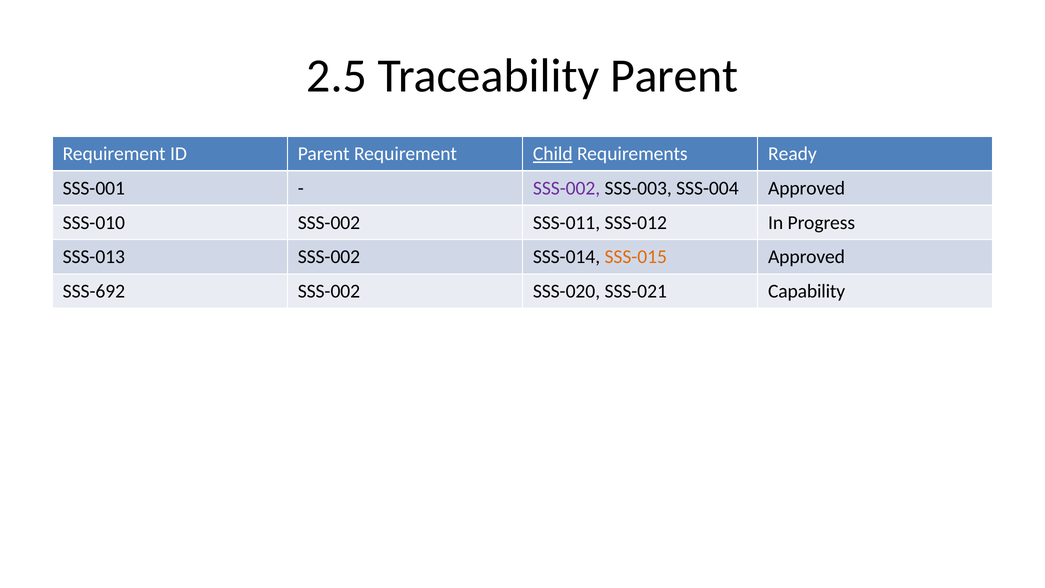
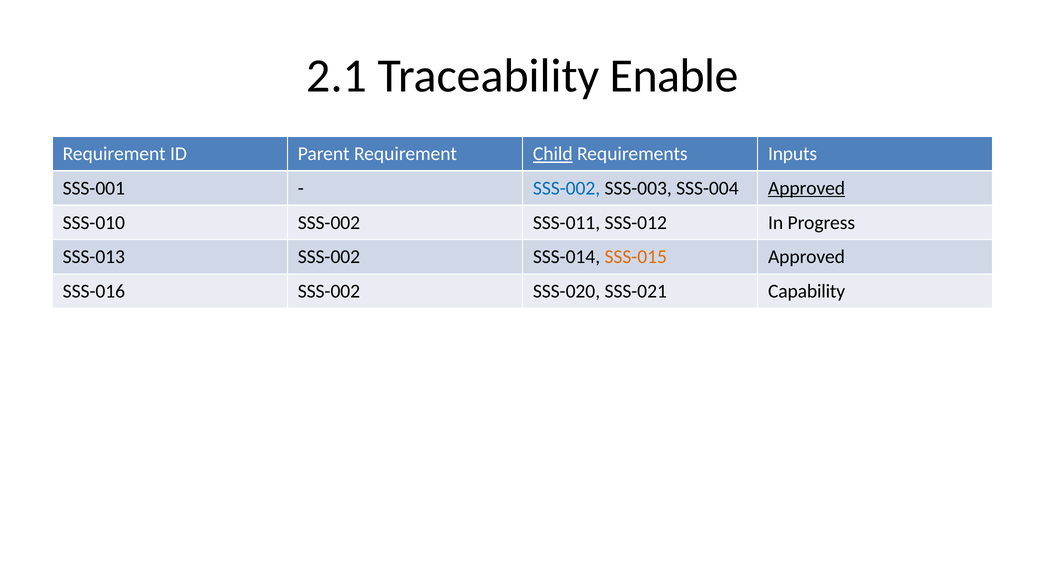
2.5: 2.5 -> 2.1
Traceability Parent: Parent -> Enable
Ready: Ready -> Inputs
SSS-002 at (567, 188) colour: purple -> blue
Approved at (807, 188) underline: none -> present
SSS-692: SSS-692 -> SSS-016
